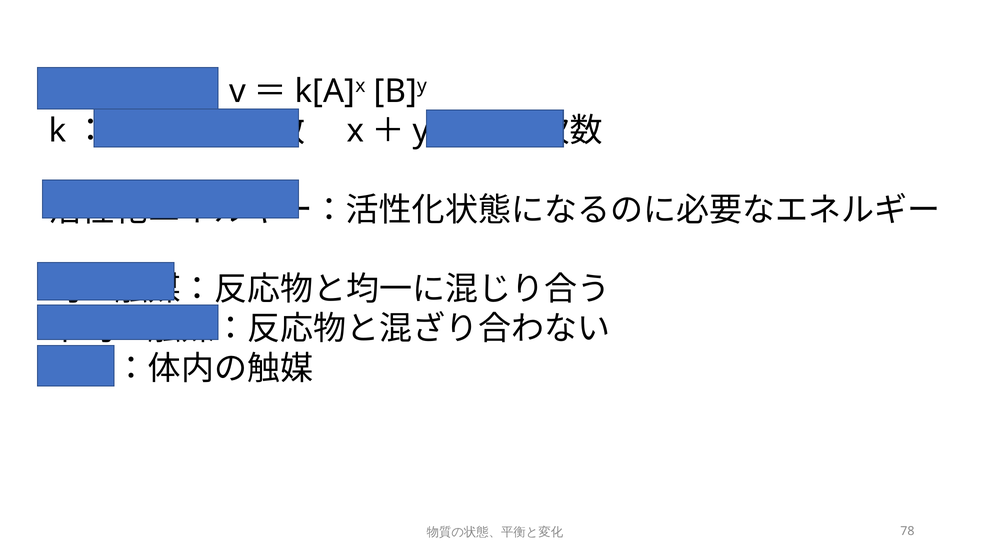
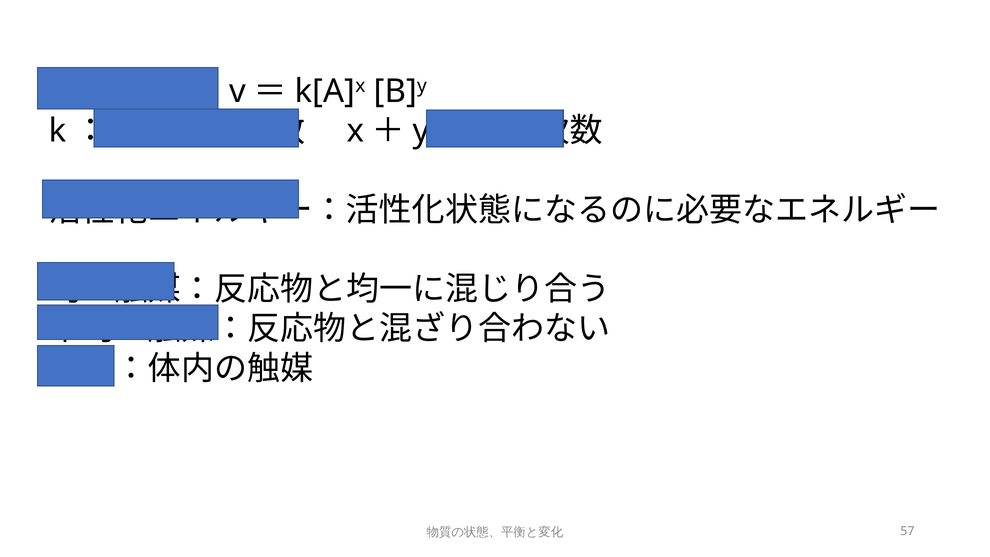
78: 78 -> 57
